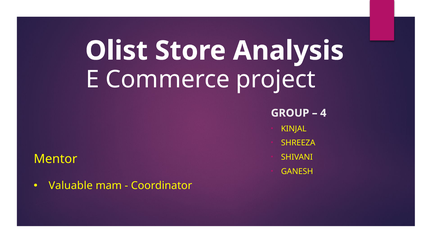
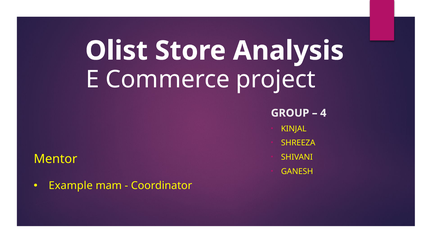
Valuable: Valuable -> Example
